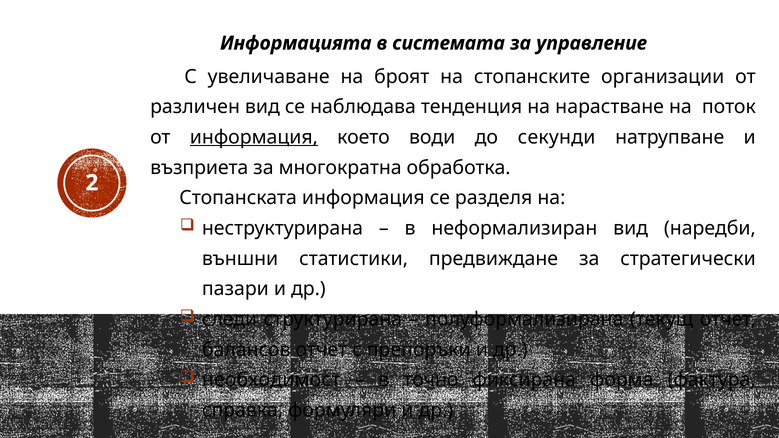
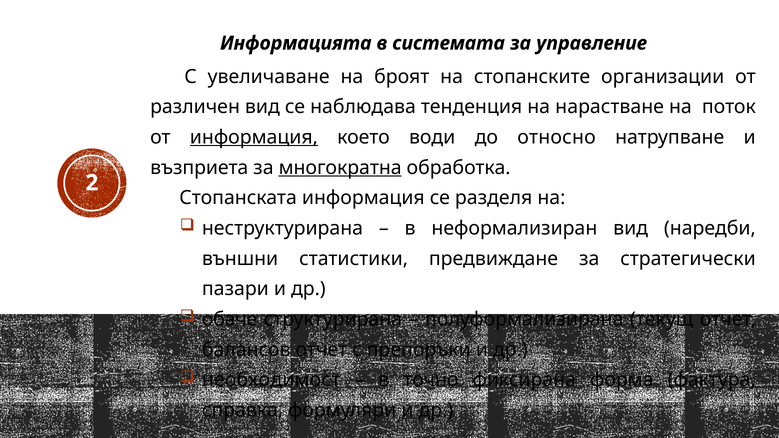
секунди: секунди -> относно
многократна underline: none -> present
следи: следи -> обаче
